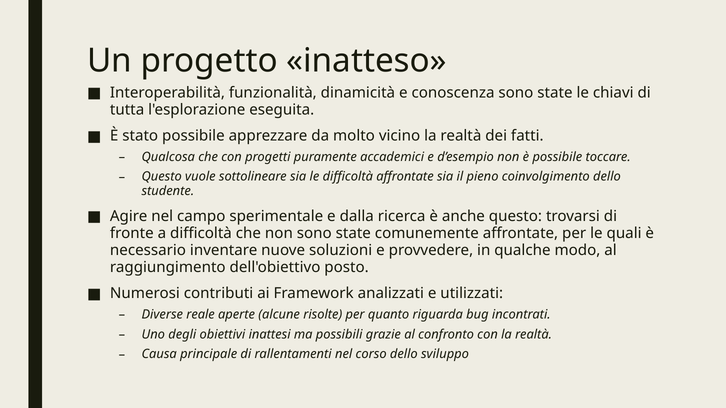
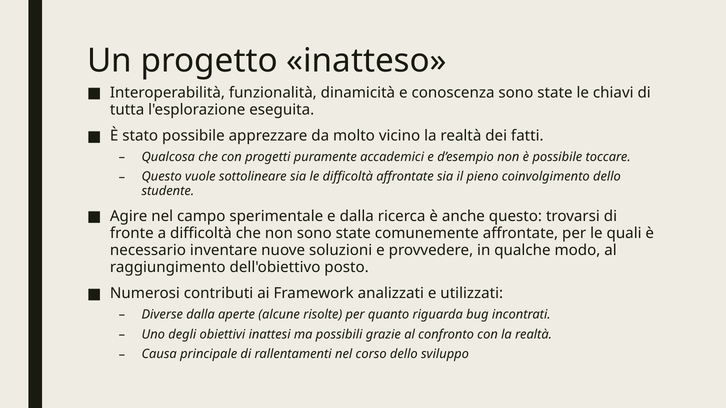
Diverse reale: reale -> dalla
